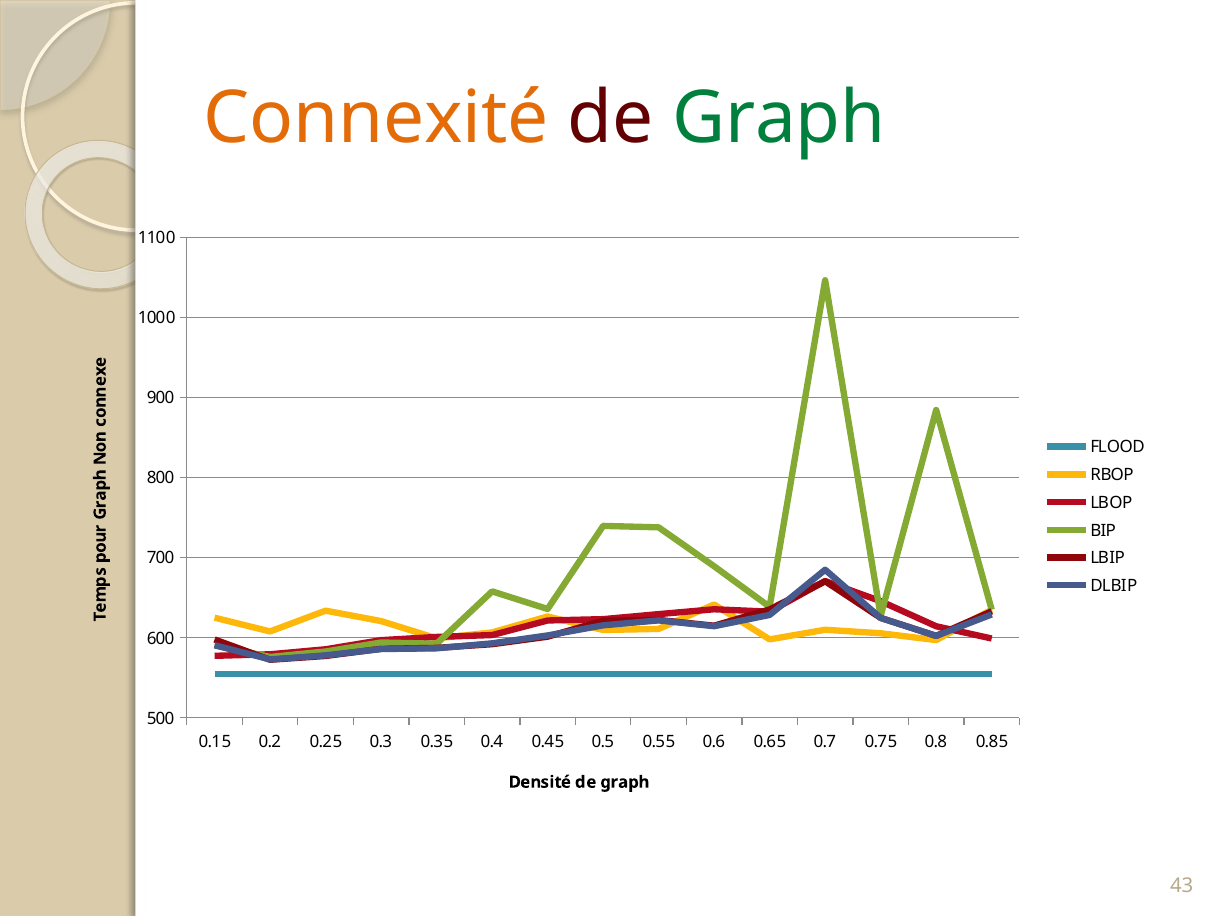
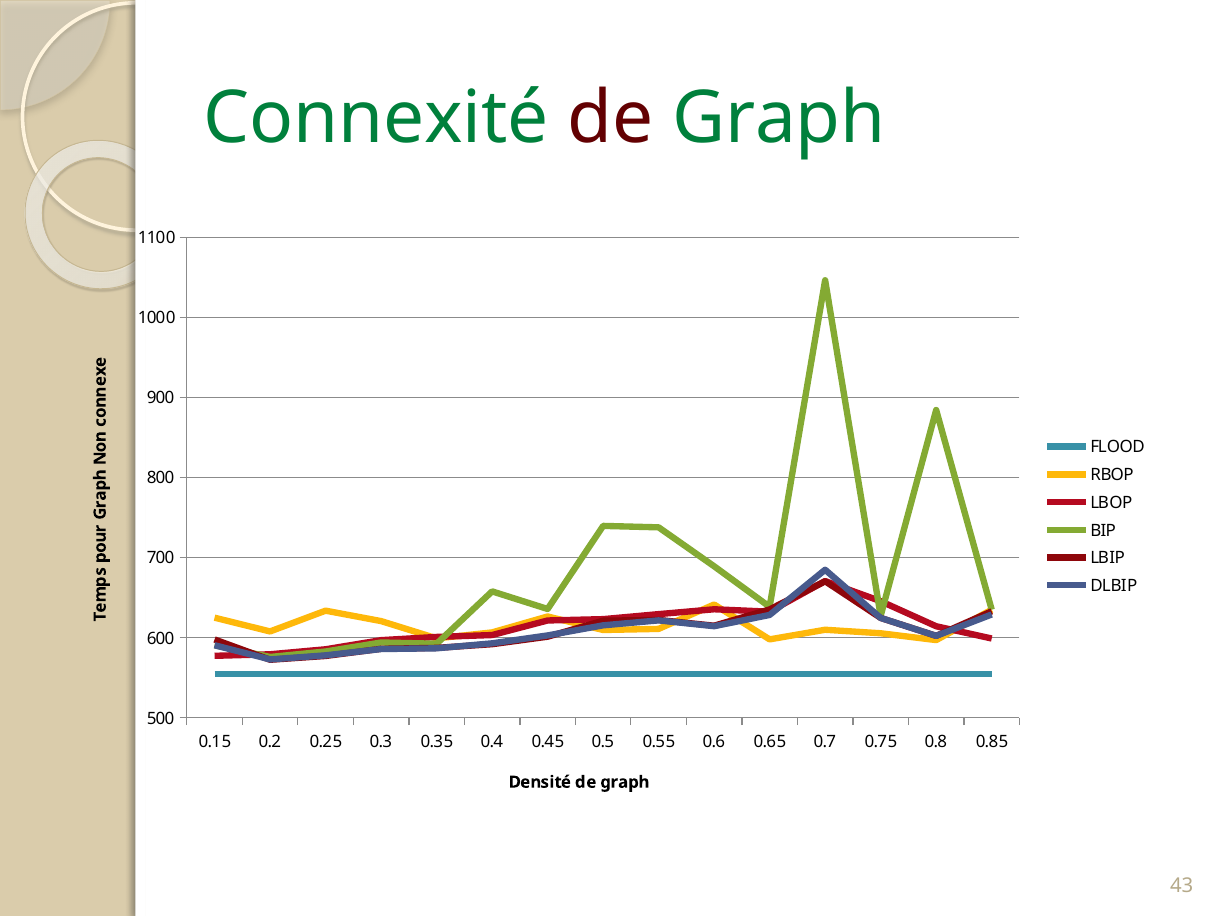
Connexité colour: orange -> green
